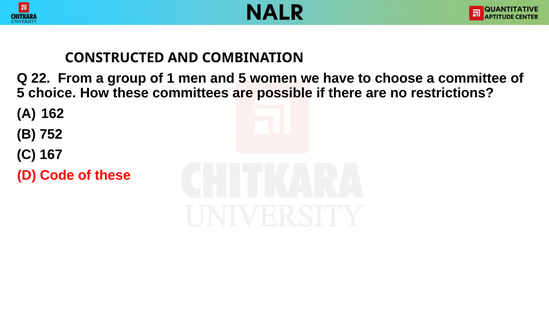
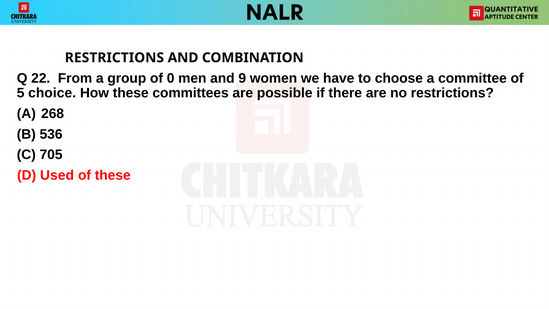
CONSTRUCTED at (115, 58): CONSTRUCTED -> RESTRICTIONS
1: 1 -> 0
and 5: 5 -> 9
162: 162 -> 268
752: 752 -> 536
167: 167 -> 705
Code: Code -> Used
